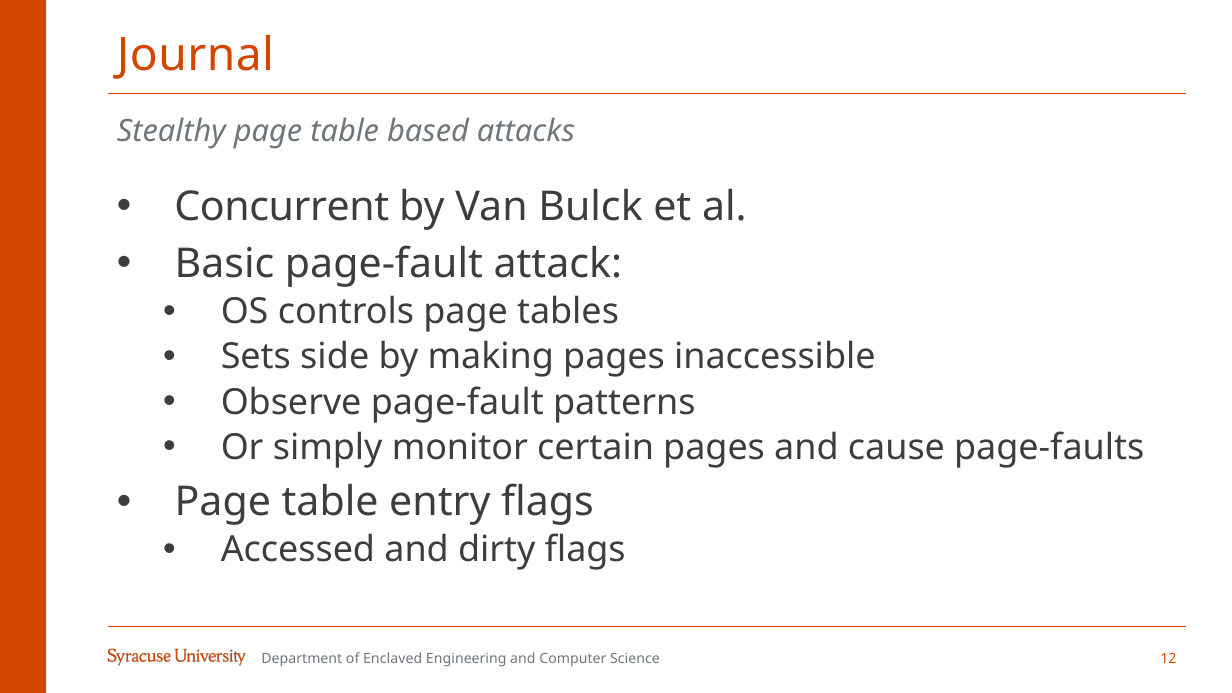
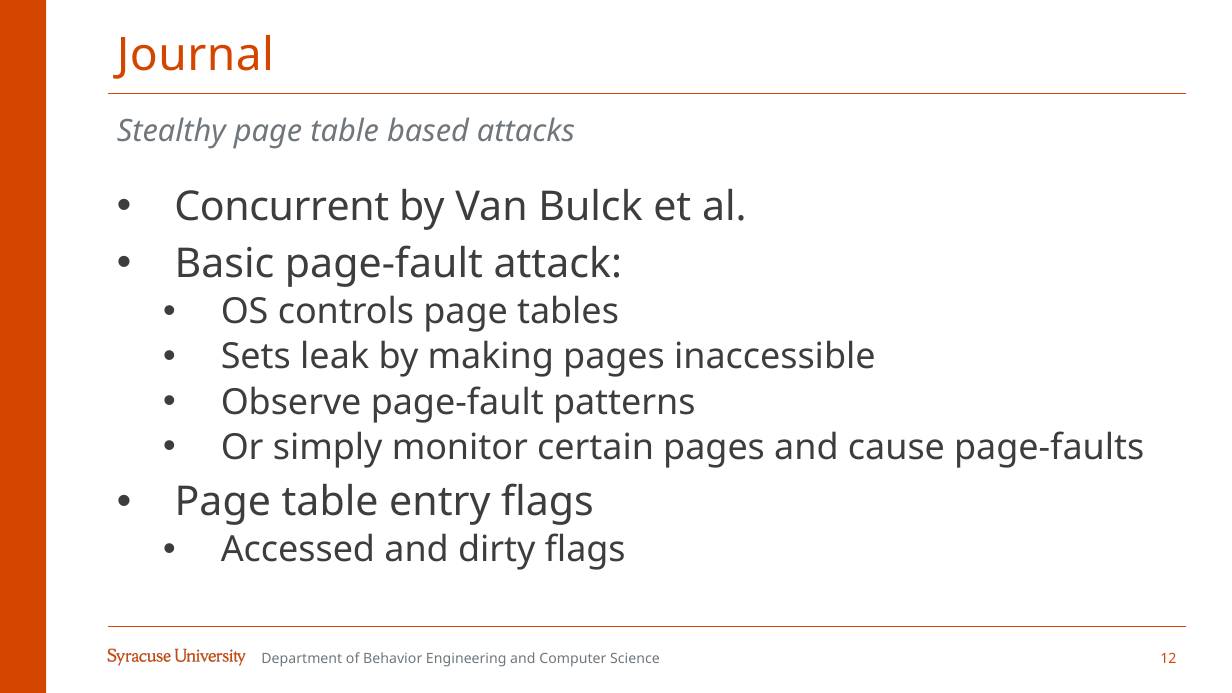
side: side -> leak
Enclaved: Enclaved -> Behavior
